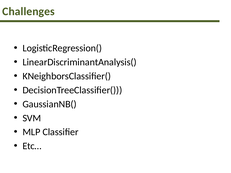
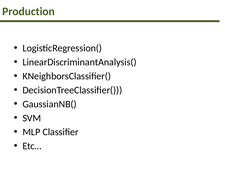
Challenges: Challenges -> Production
